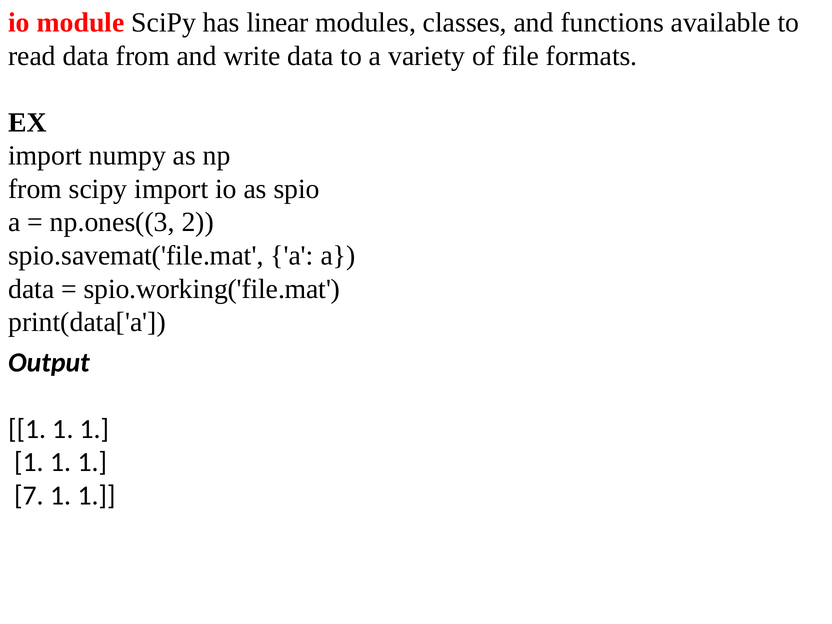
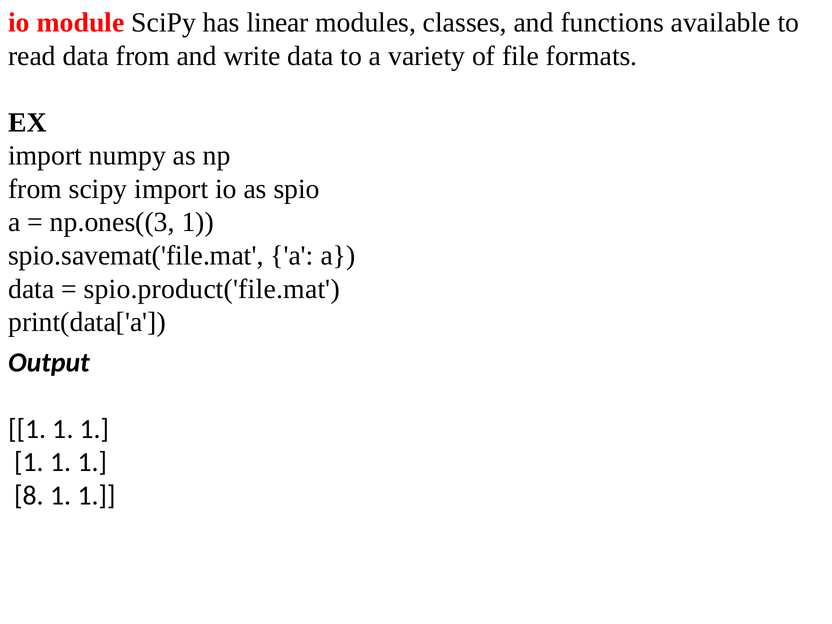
np.ones((3 2: 2 -> 1
spio.working('file.mat: spio.working('file.mat -> spio.product('file.mat
7: 7 -> 8
